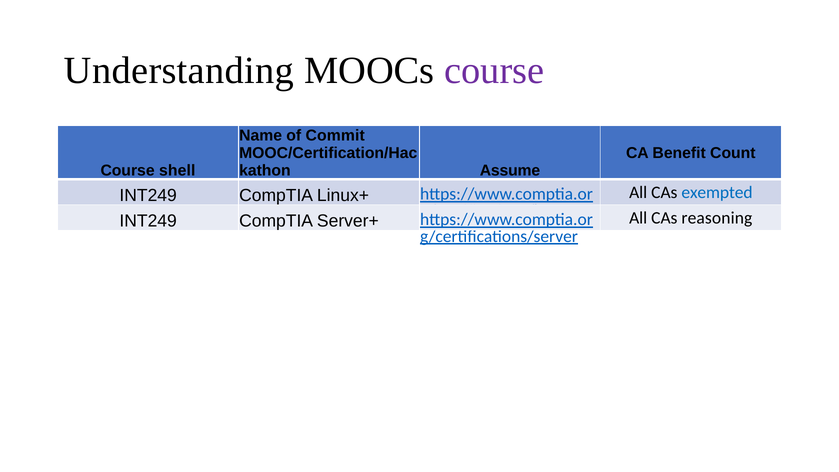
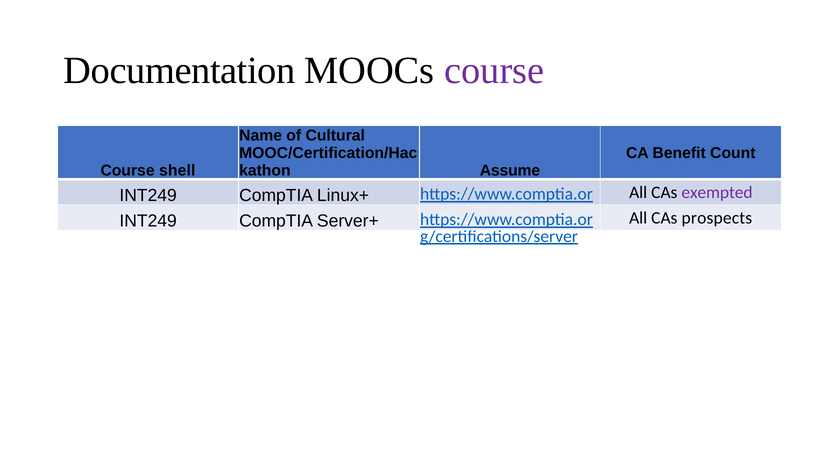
Understanding: Understanding -> Documentation
Commit: Commit -> Cultural
exempted colour: blue -> purple
reasoning: reasoning -> prospects
